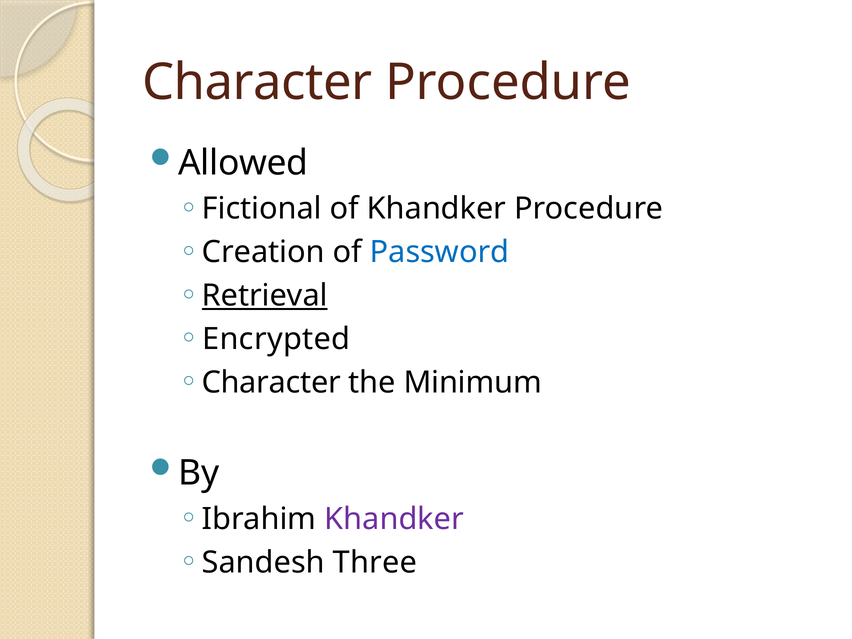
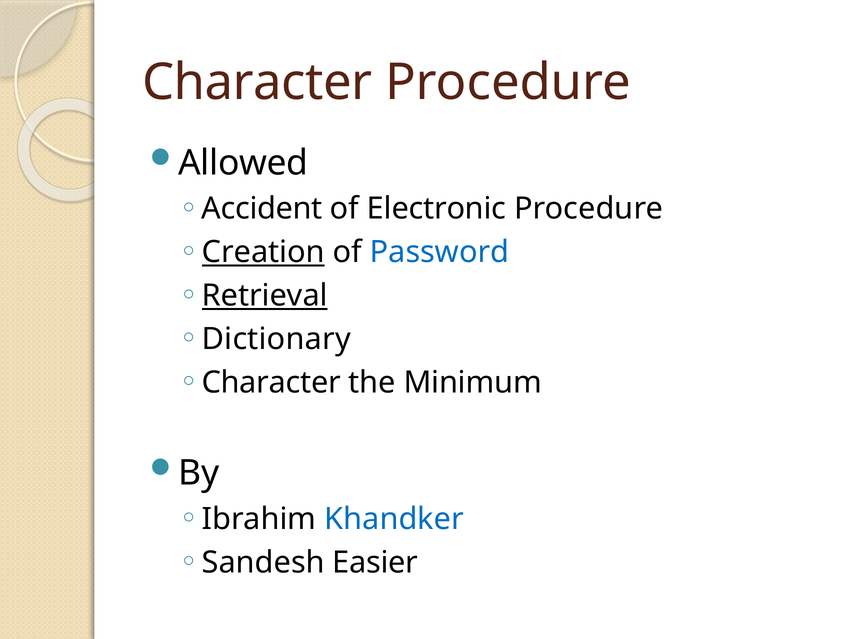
Fictional: Fictional -> Accident
of Khandker: Khandker -> Electronic
Creation underline: none -> present
Encrypted: Encrypted -> Dictionary
Khandker at (394, 519) colour: purple -> blue
Three: Three -> Easier
